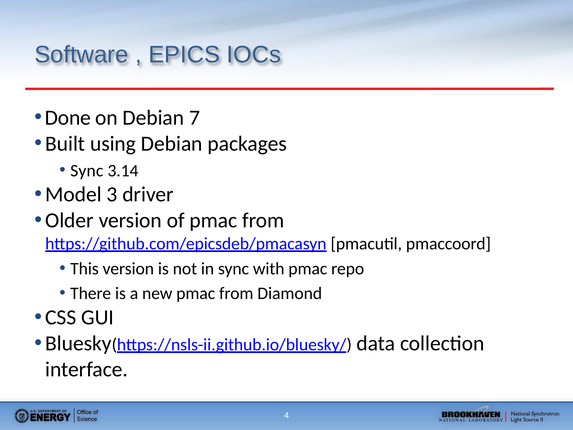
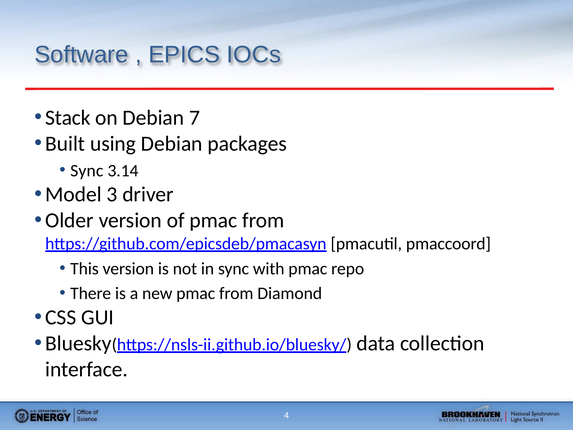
Done: Done -> Stack
